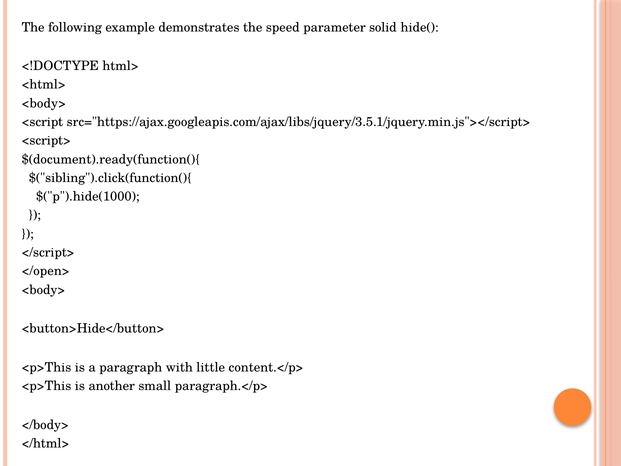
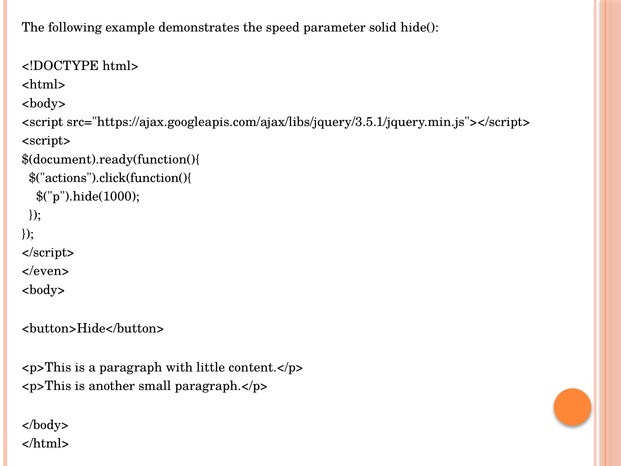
$("sibling").click(function(){: $("sibling").click(function(){ -> $("actions").click(function(){
</open>: </open> -> </even>
